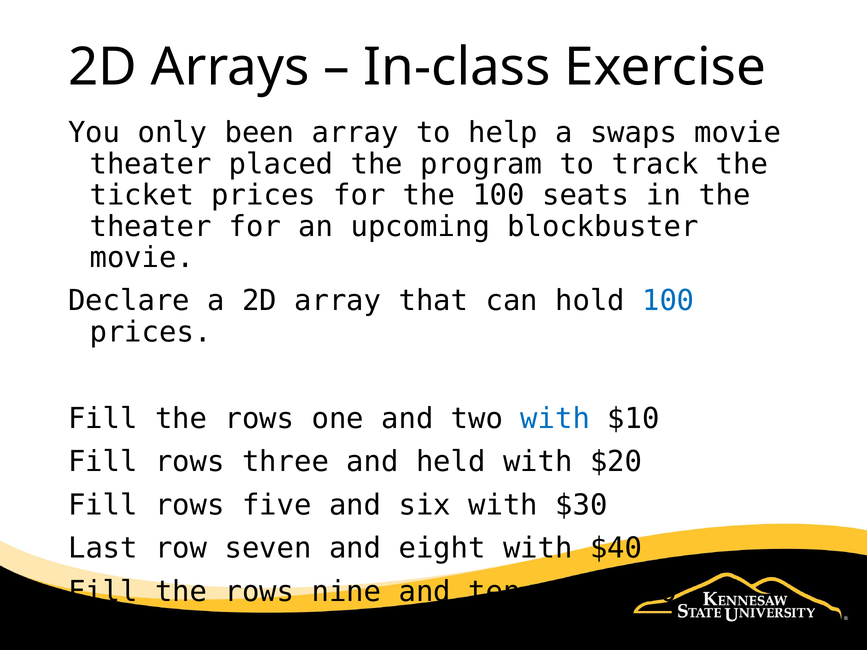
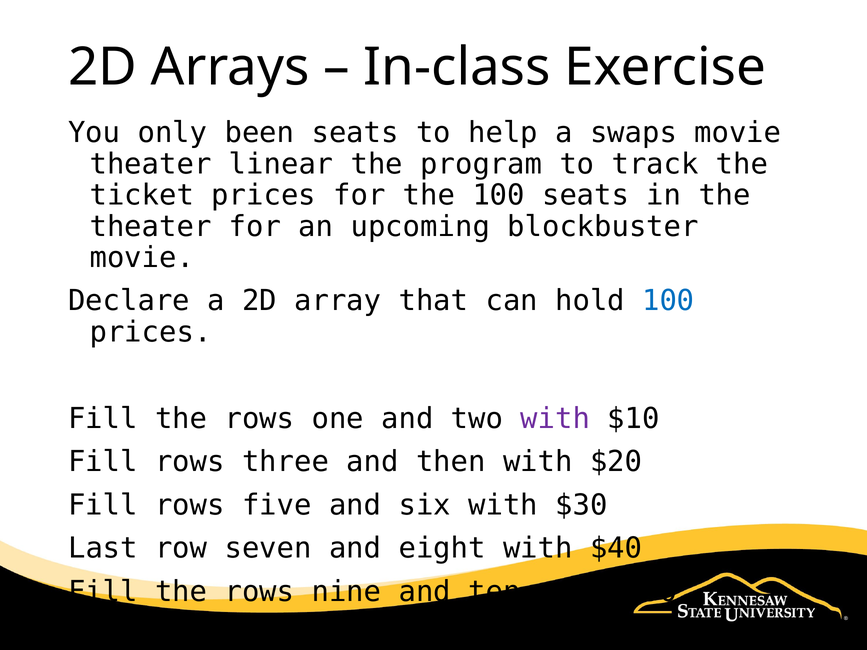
been array: array -> seats
placed: placed -> linear
with at (555, 419) colour: blue -> purple
held: held -> then
